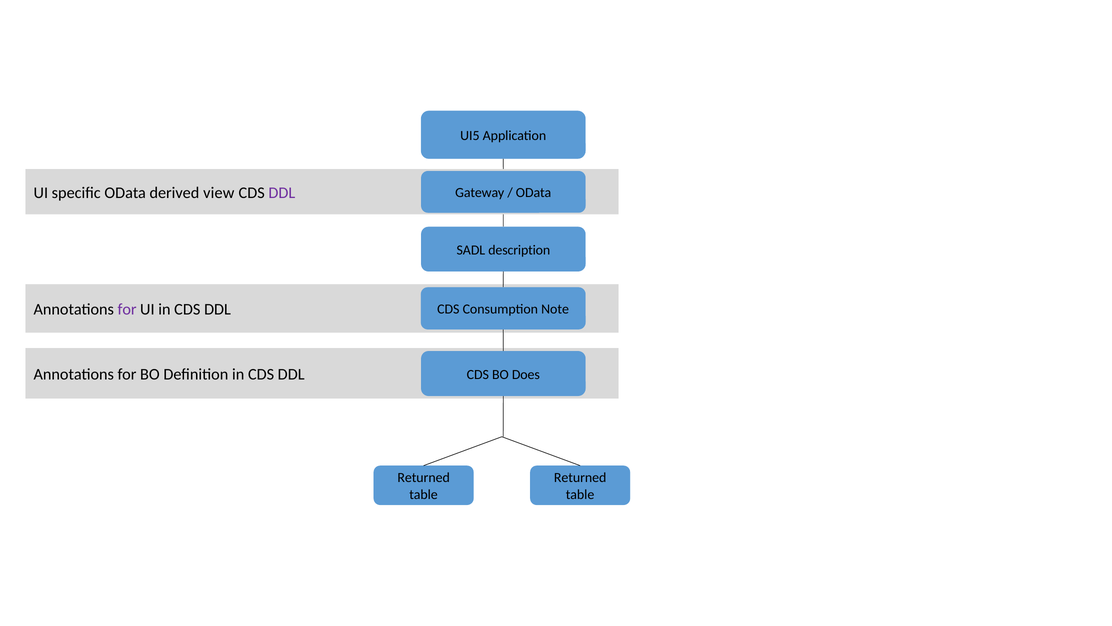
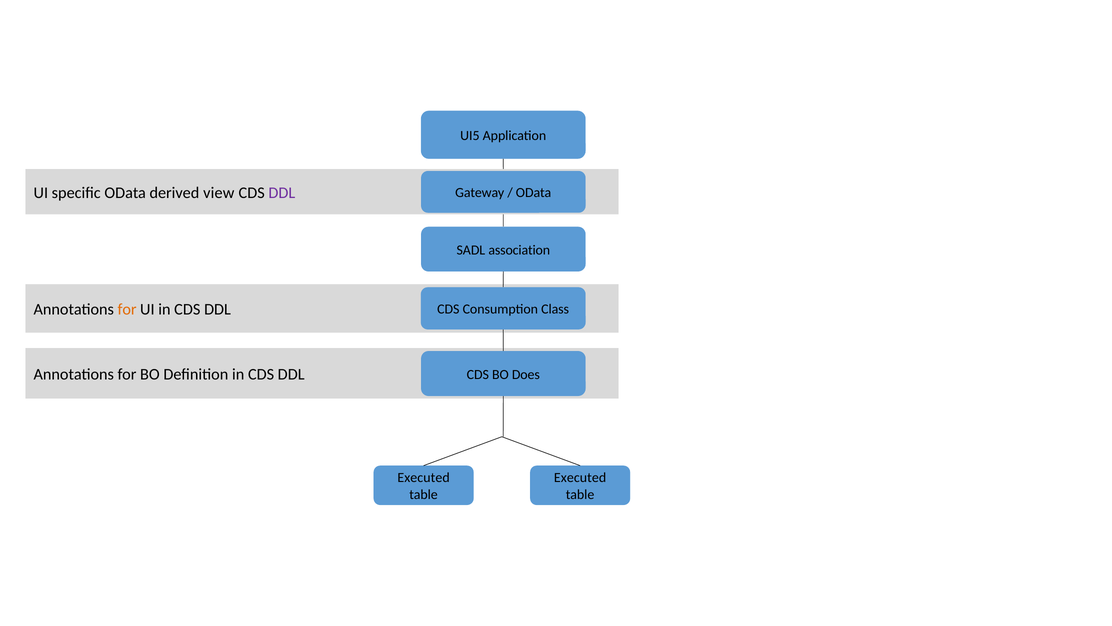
description: description -> association
for at (127, 309) colour: purple -> orange
Note: Note -> Class
Returned at (424, 478): Returned -> Executed
Returned at (580, 478): Returned -> Executed
